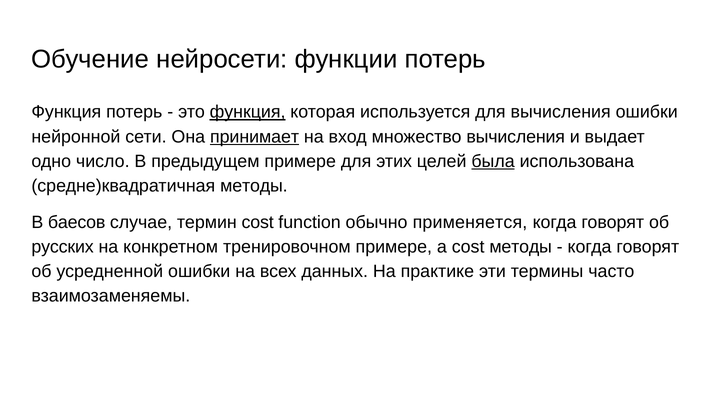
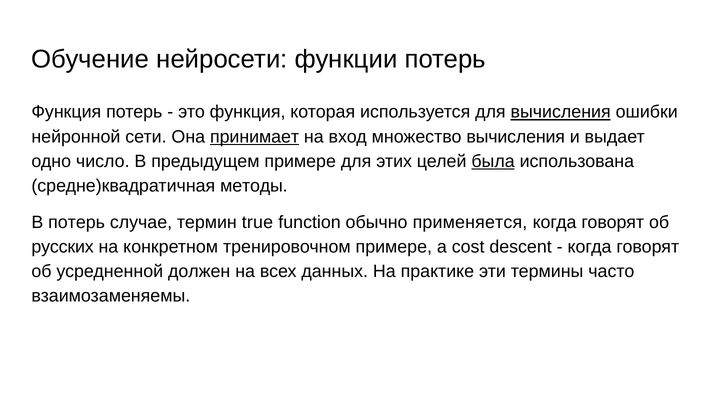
функция at (248, 112) underline: present -> none
вычисления at (561, 112) underline: none -> present
В баесов: баесов -> потерь
термин cost: cost -> true
cost методы: методы -> descent
усредненной ошибки: ошибки -> должен
